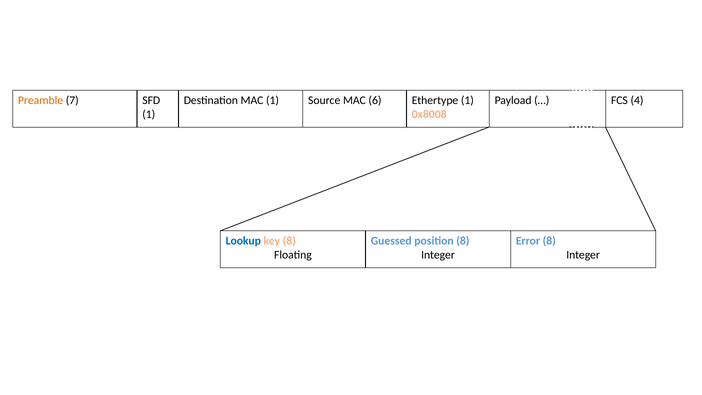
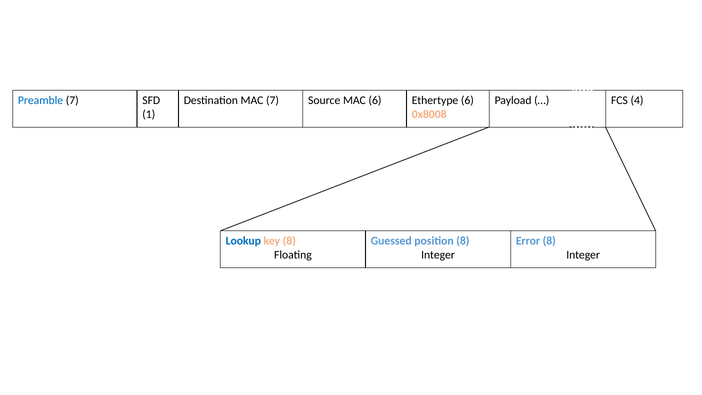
Preamble colour: orange -> blue
MAC 1: 1 -> 7
Ethertype 1: 1 -> 6
